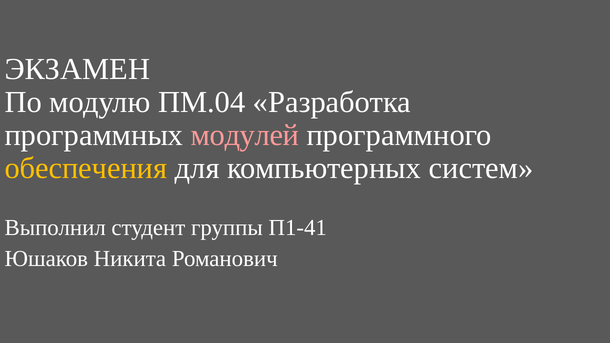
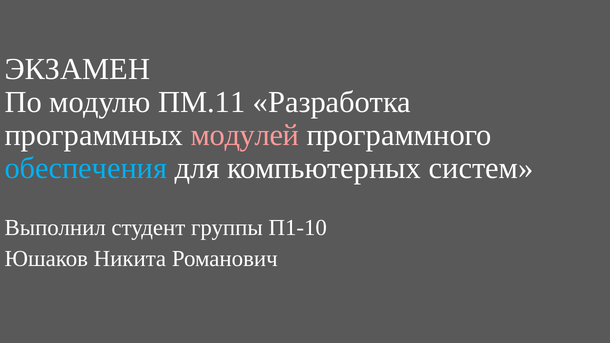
ПМ.04: ПМ.04 -> ПМ.11
обеспечения colour: yellow -> light blue
П1-41: П1-41 -> П1-10
